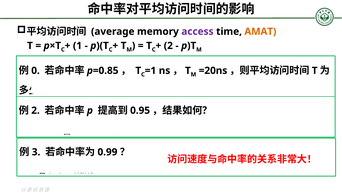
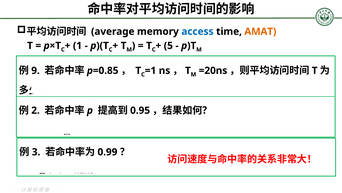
access colour: purple -> blue
2 at (168, 46): 2 -> 5
0: 0 -> 9
